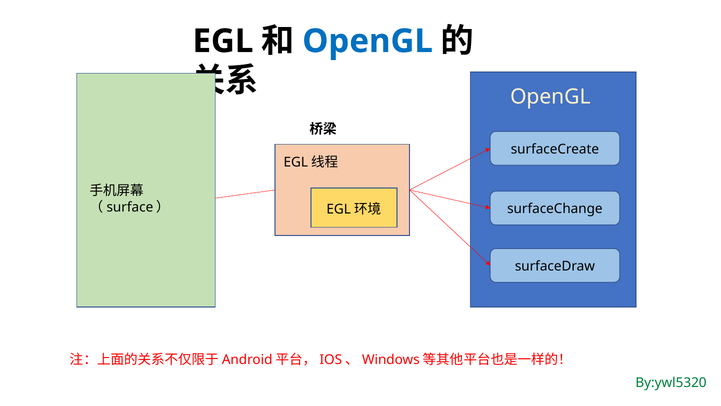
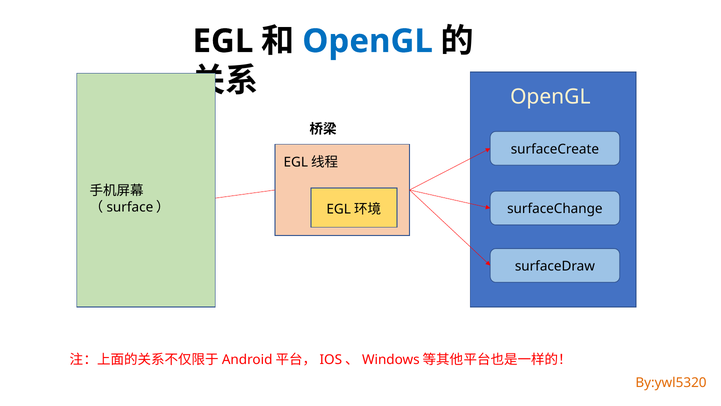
By:ywl5320 colour: green -> orange
